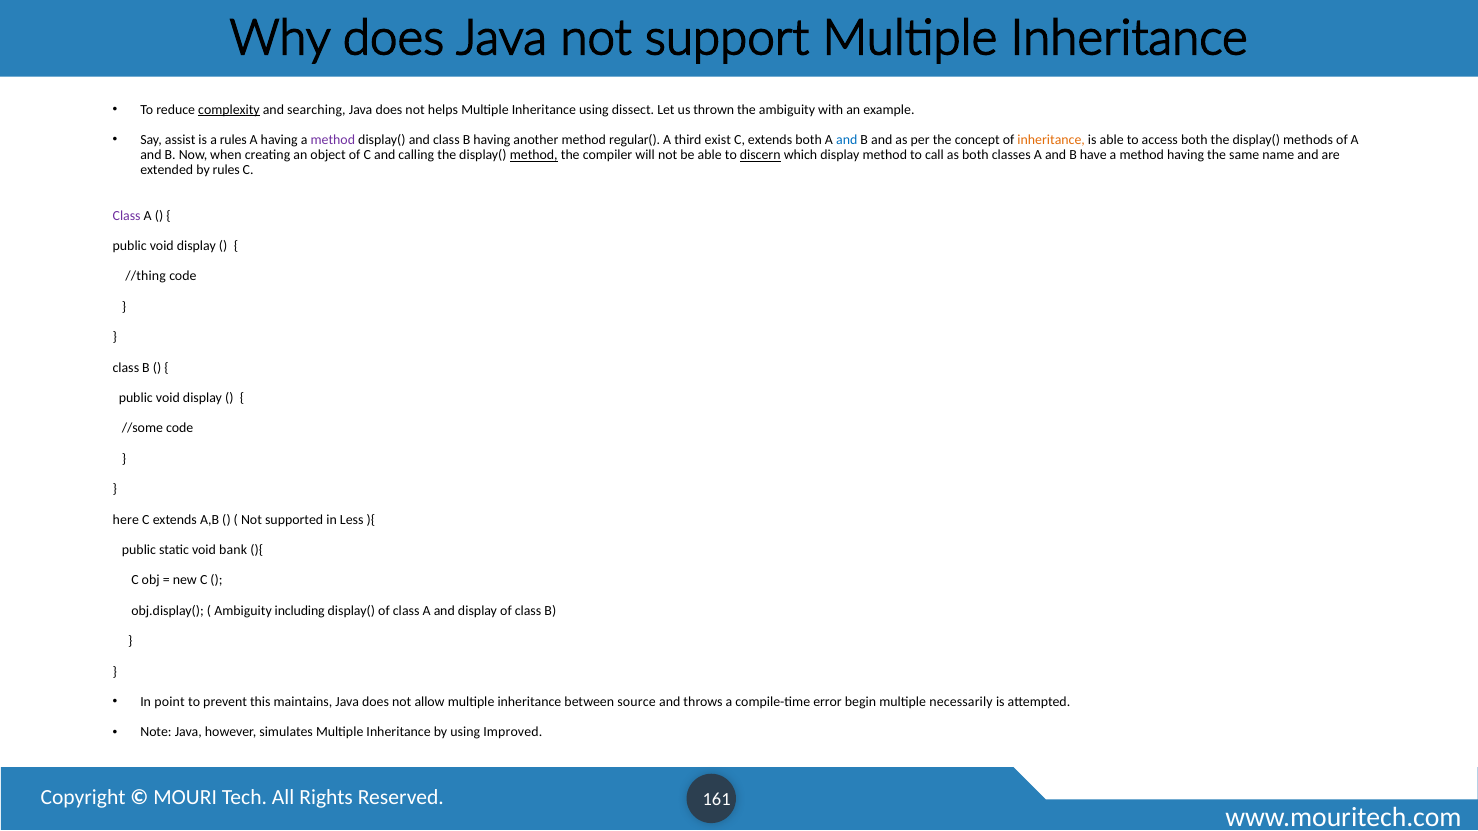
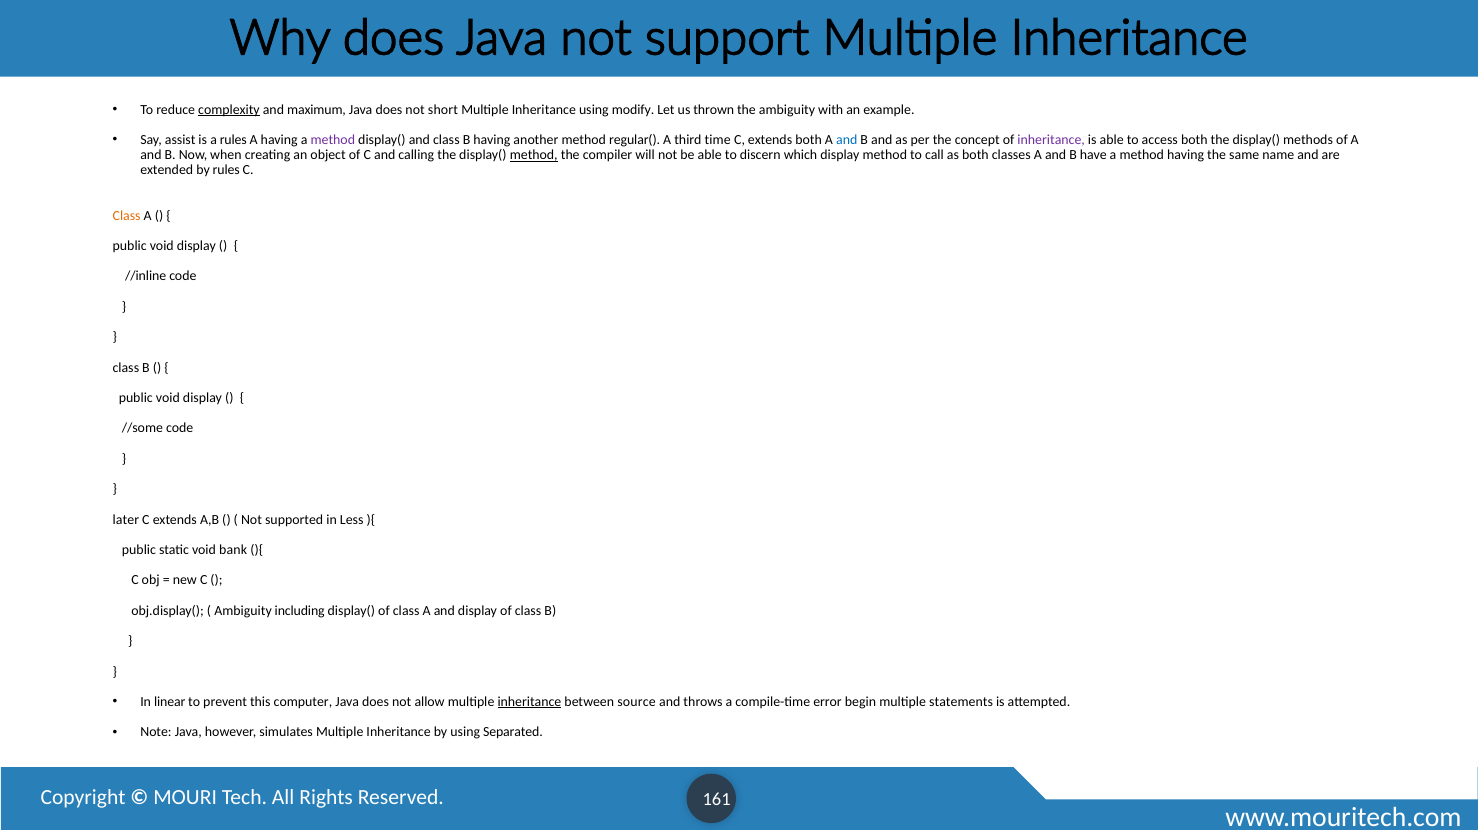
searching: searching -> maximum
helps: helps -> short
dissect: dissect -> modify
exist: exist -> time
inheritance at (1051, 140) colour: orange -> purple
discern underline: present -> none
Class at (127, 216) colour: purple -> orange
//thing: //thing -> //inline
here: here -> later
point: point -> linear
maintains: maintains -> computer
inheritance at (529, 702) underline: none -> present
necessarily: necessarily -> statements
Improved: Improved -> Separated
